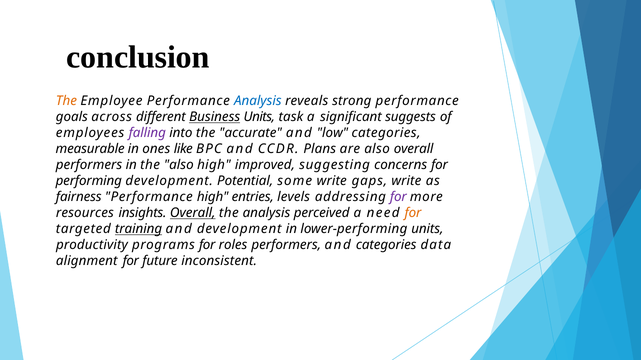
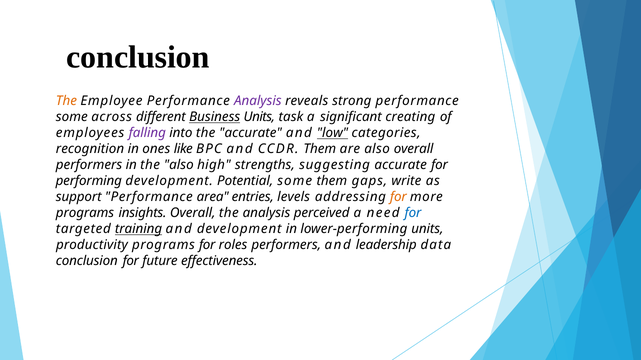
Analysis at (258, 101) colour: blue -> purple
goals at (72, 117): goals -> some
suggests: suggests -> creating
low underline: none -> present
measurable: measurable -> recognition
CCDR Plans: Plans -> Them
improved: improved -> strengths
suggesting concerns: concerns -> accurate
some write: write -> them
fairness: fairness -> support
Performance high: high -> area
for at (398, 197) colour: purple -> orange
resources at (85, 213): resources -> programs
Overall at (193, 213) underline: present -> none
for at (413, 213) colour: orange -> blue
and categories: categories -> leadership
alignment at (87, 261): alignment -> conclusion
inconsistent: inconsistent -> effectiveness
